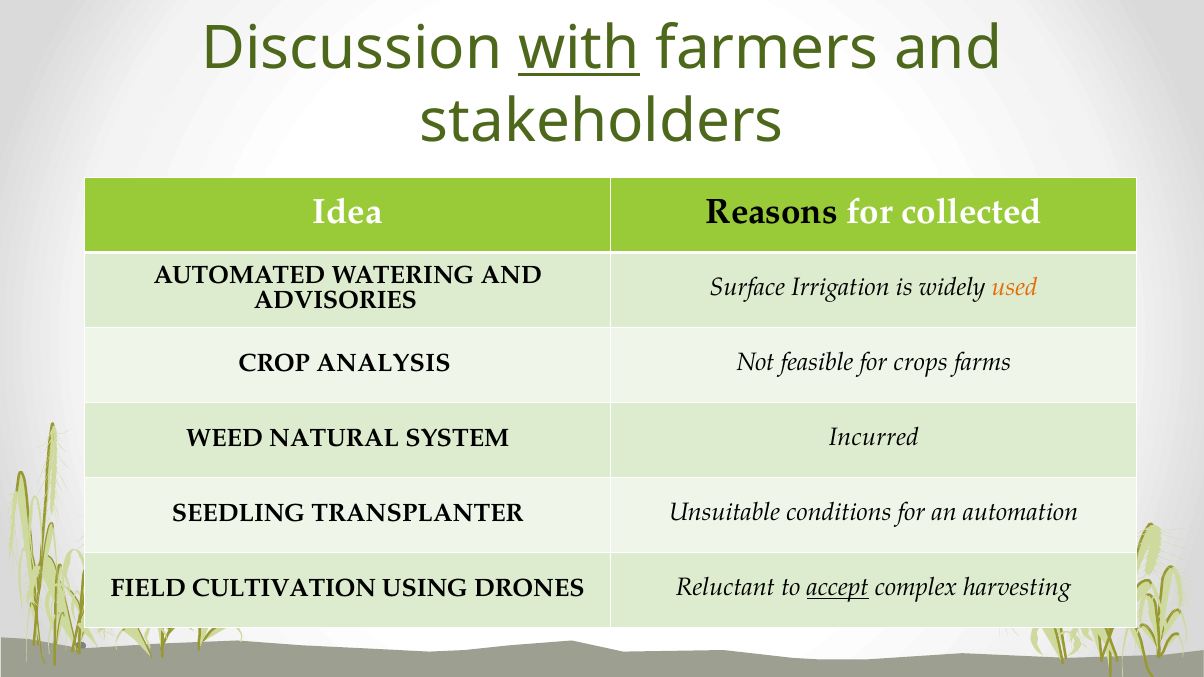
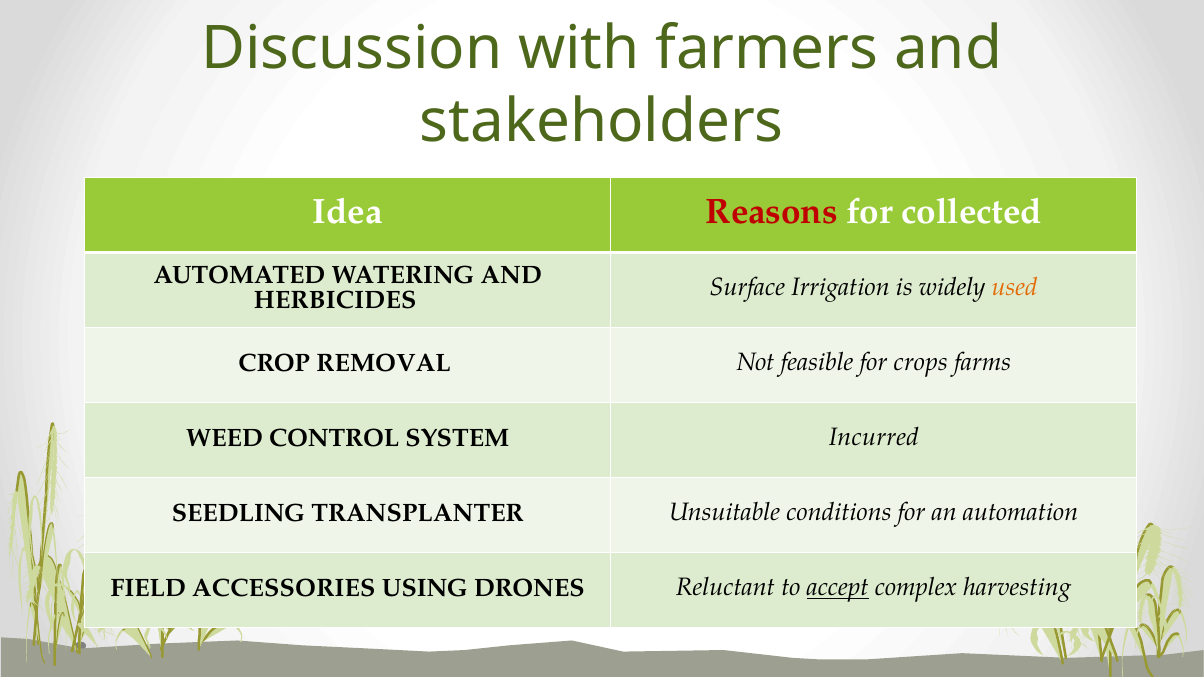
with underline: present -> none
Reasons colour: black -> red
ADVISORIES: ADVISORIES -> HERBICIDES
ANALYSIS: ANALYSIS -> REMOVAL
NATURAL: NATURAL -> CONTROL
CULTIVATION: CULTIVATION -> ACCESSORIES
